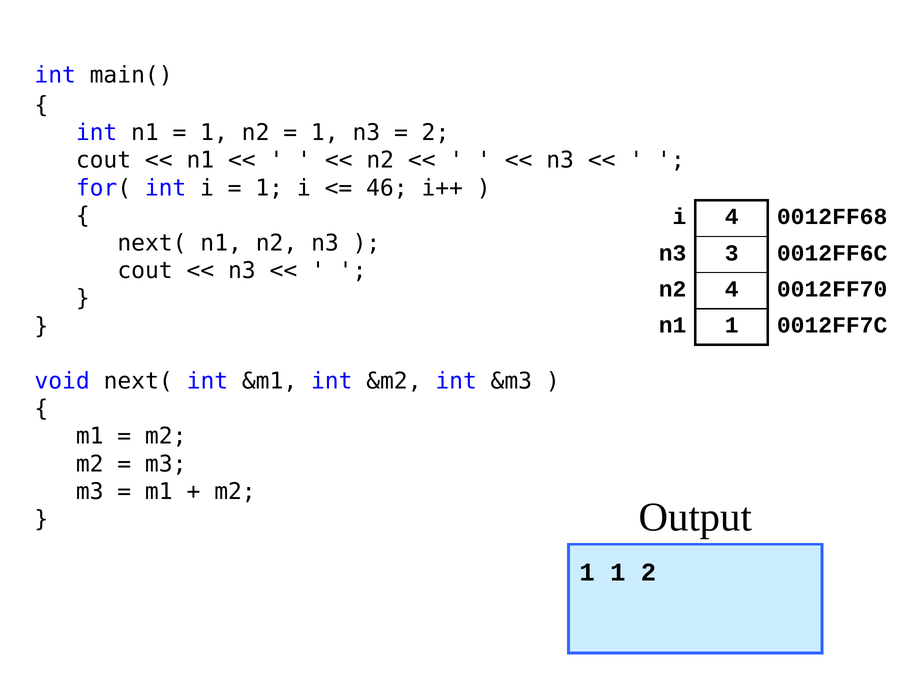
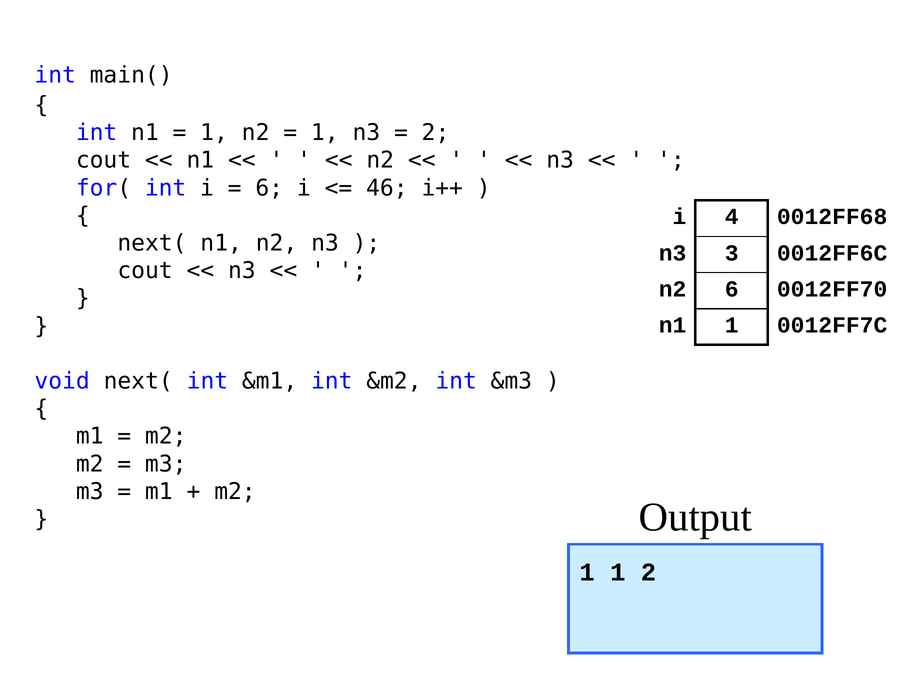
1 at (269, 188): 1 -> 6
n2 4: 4 -> 6
